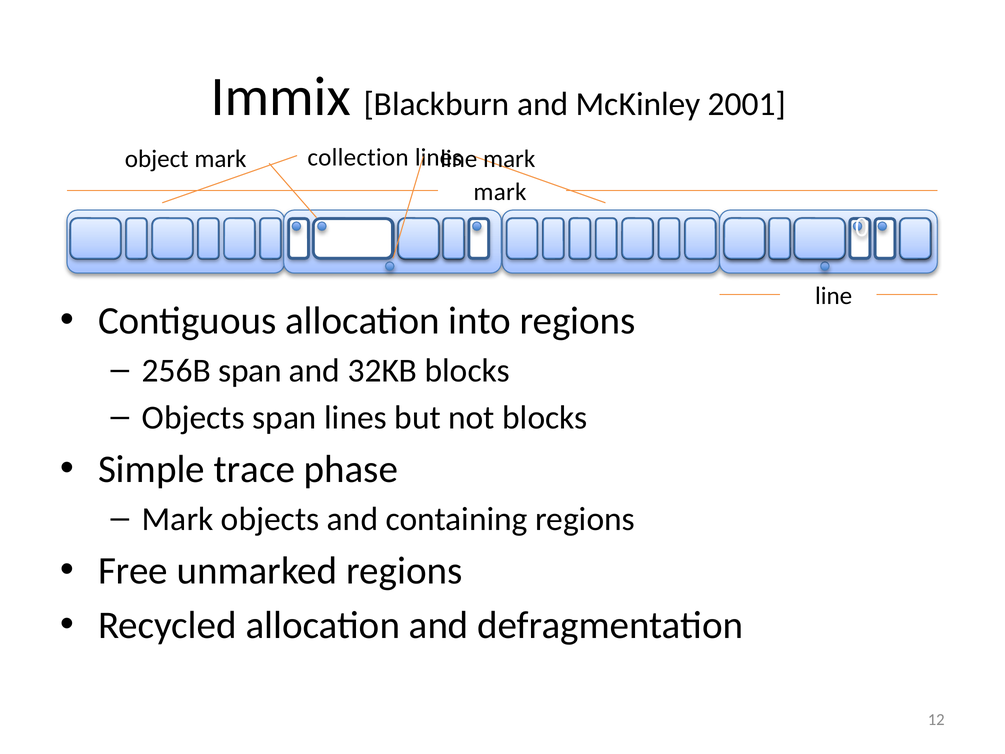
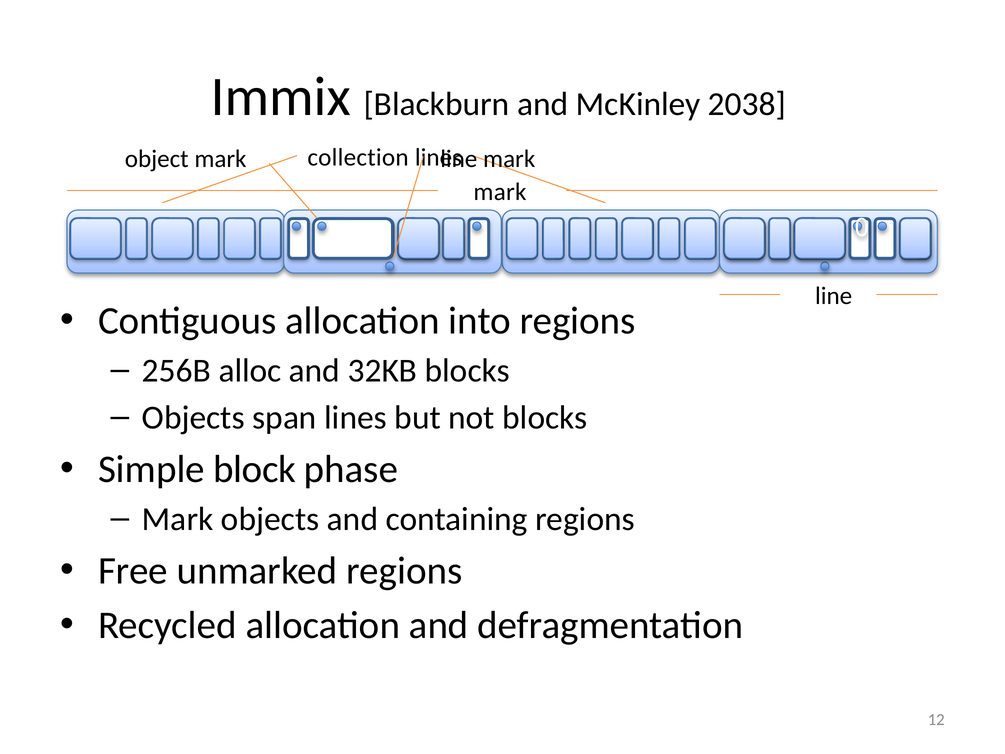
2001: 2001 -> 2038
256B span: span -> alloc
trace: trace -> block
